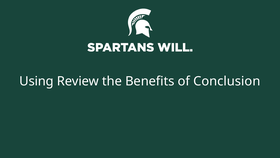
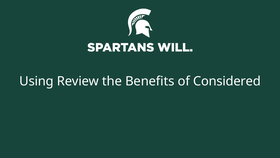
Conclusion: Conclusion -> Considered
